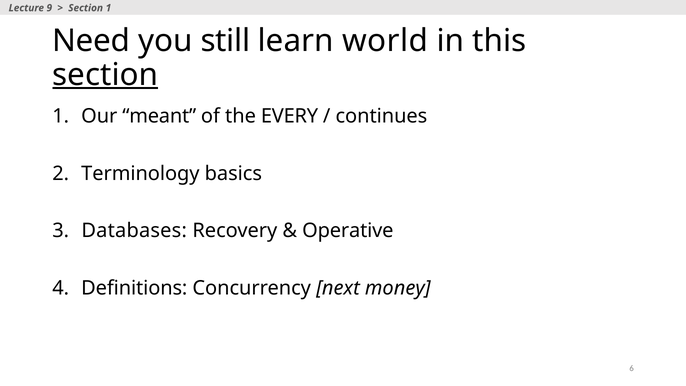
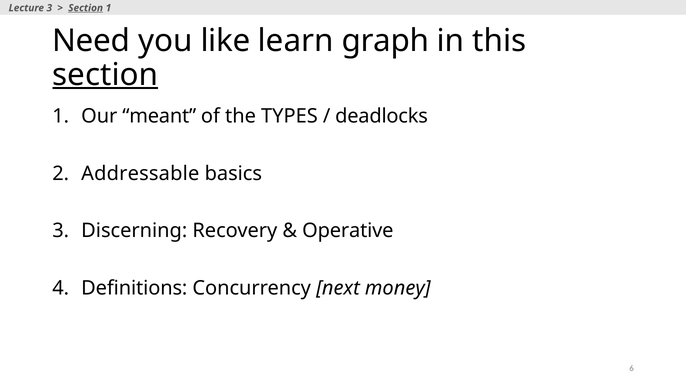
Lecture 9: 9 -> 3
Section at (86, 8) underline: none -> present
still: still -> like
world: world -> graph
EVERY: EVERY -> TYPES
continues: continues -> deadlocks
Terminology: Terminology -> Addressable
Databases: Databases -> Discerning
